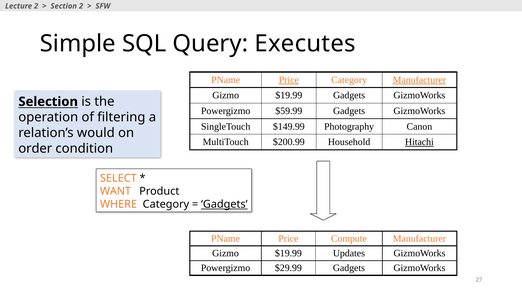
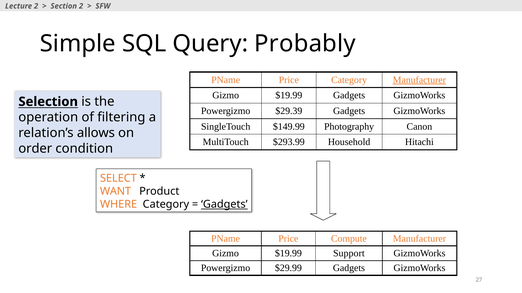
Executes: Executes -> Probably
Price at (289, 80) underline: present -> none
$59.99: $59.99 -> $29.39
would: would -> allows
$200.99: $200.99 -> $293.99
Hitachi underline: present -> none
Updates: Updates -> Support
